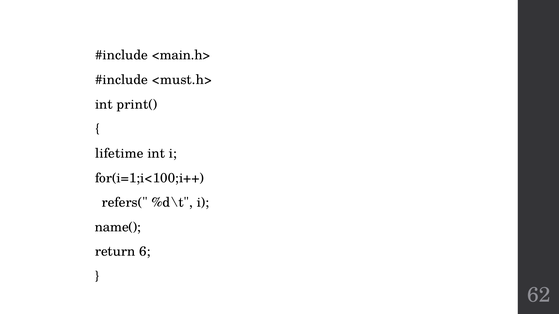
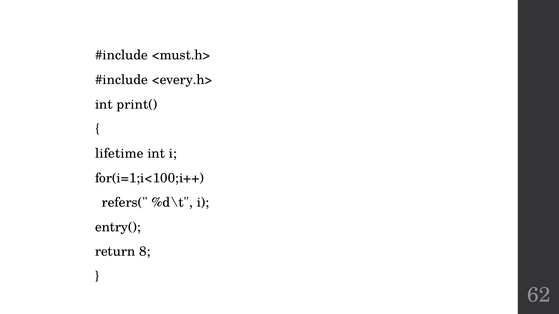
<main.h>: <main.h> -> <must.h>
<must.h>: <must.h> -> <every.h>
name(: name( -> entry(
6: 6 -> 8
